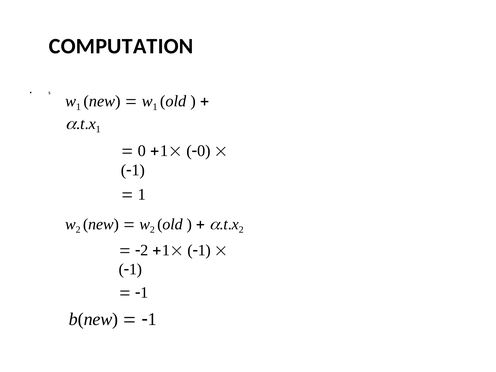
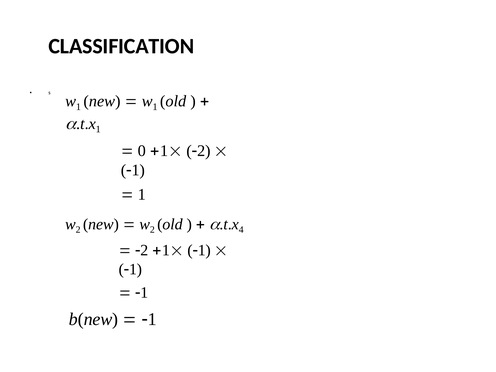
COMPUTATION: COMPUTATION -> CLASSIFICATION
0 at (204, 151): 0 -> 2
2 at (241, 230): 2 -> 4
